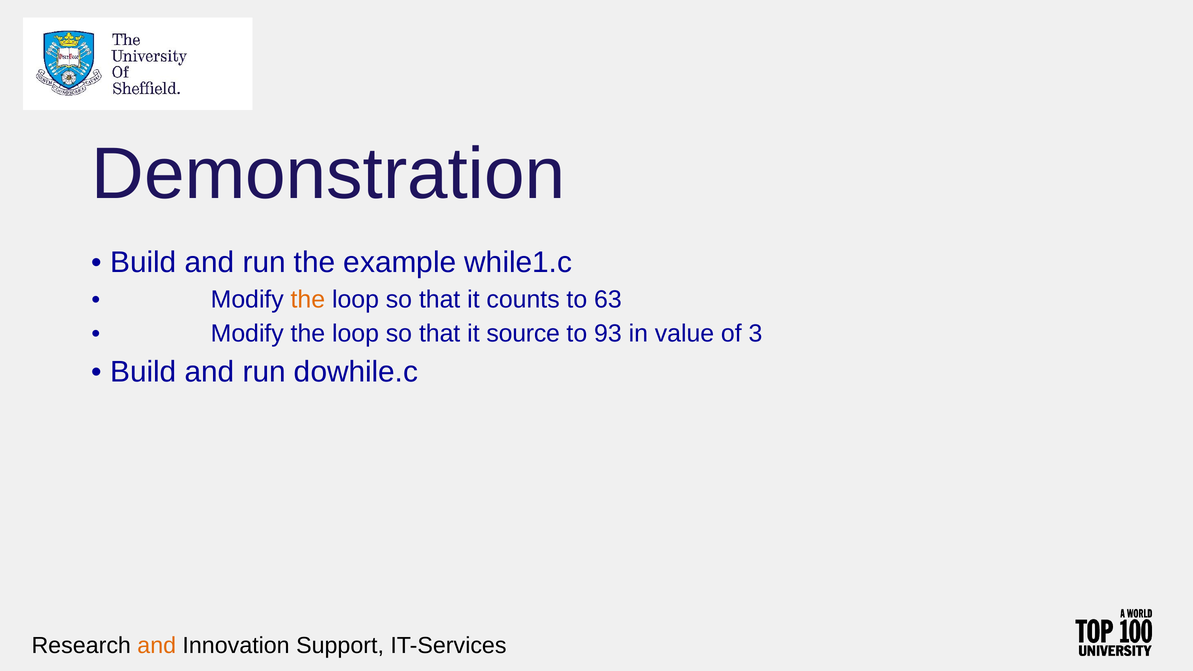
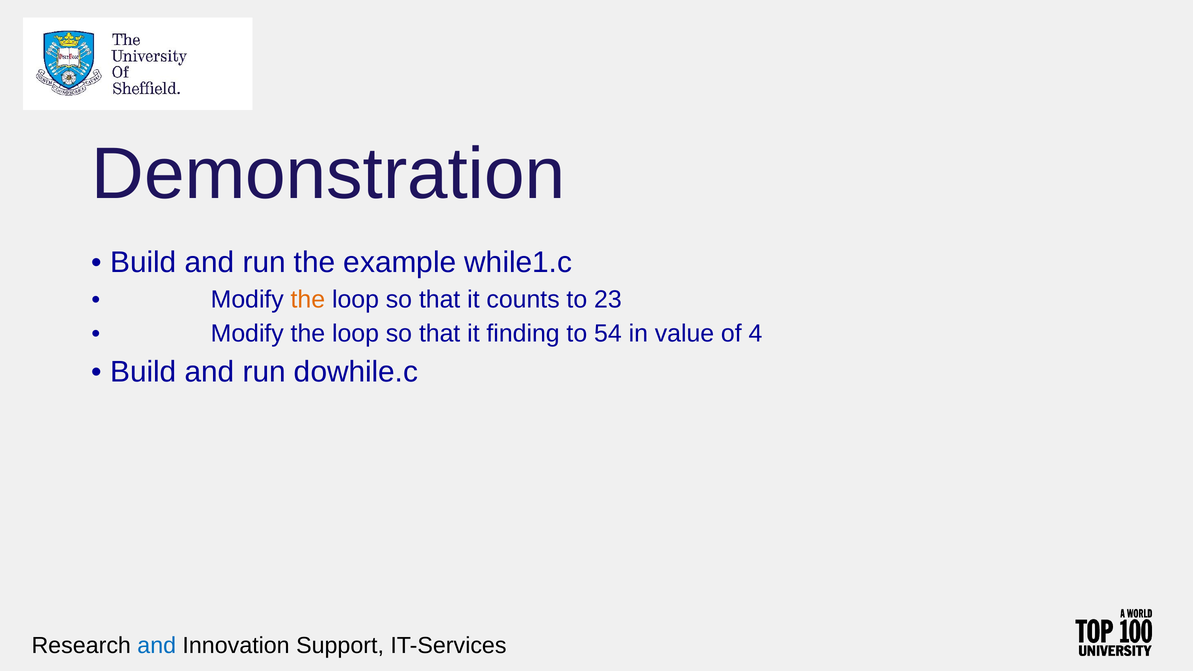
63: 63 -> 23
source: source -> finding
93: 93 -> 54
3: 3 -> 4
and at (157, 645) colour: orange -> blue
